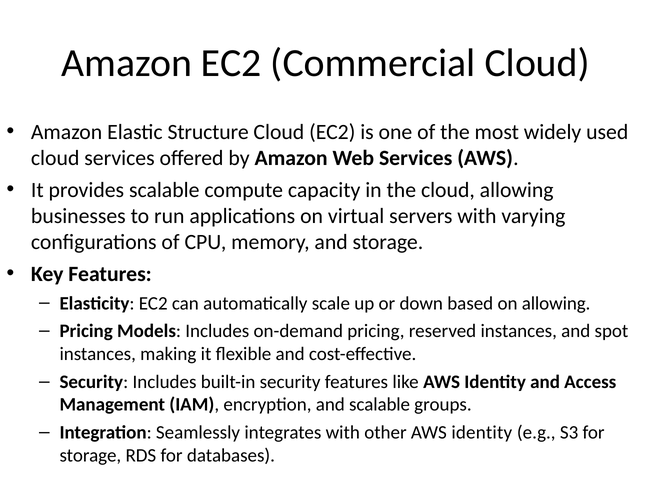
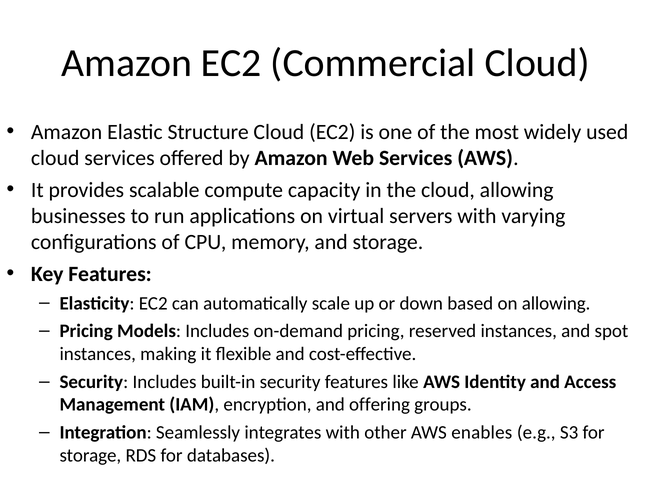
and scalable: scalable -> offering
other AWS identity: identity -> enables
